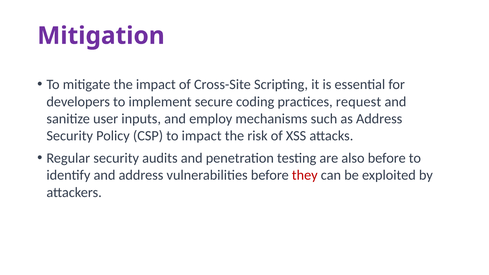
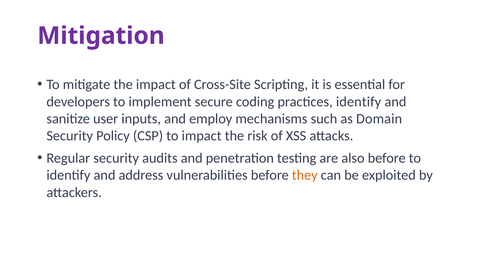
practices request: request -> identify
as Address: Address -> Domain
they colour: red -> orange
